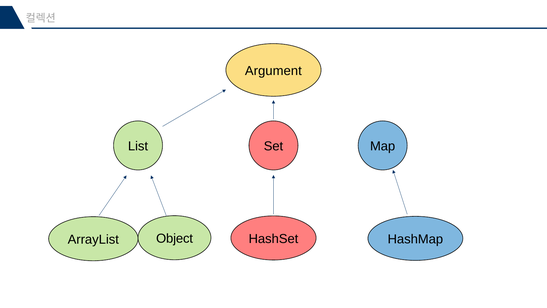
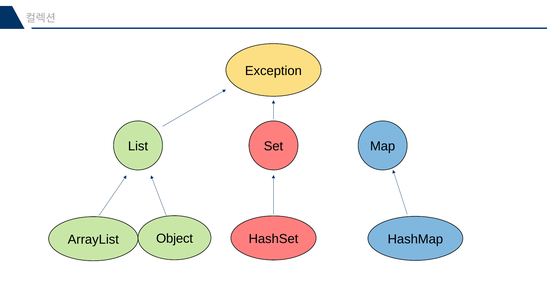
Argument: Argument -> Exception
